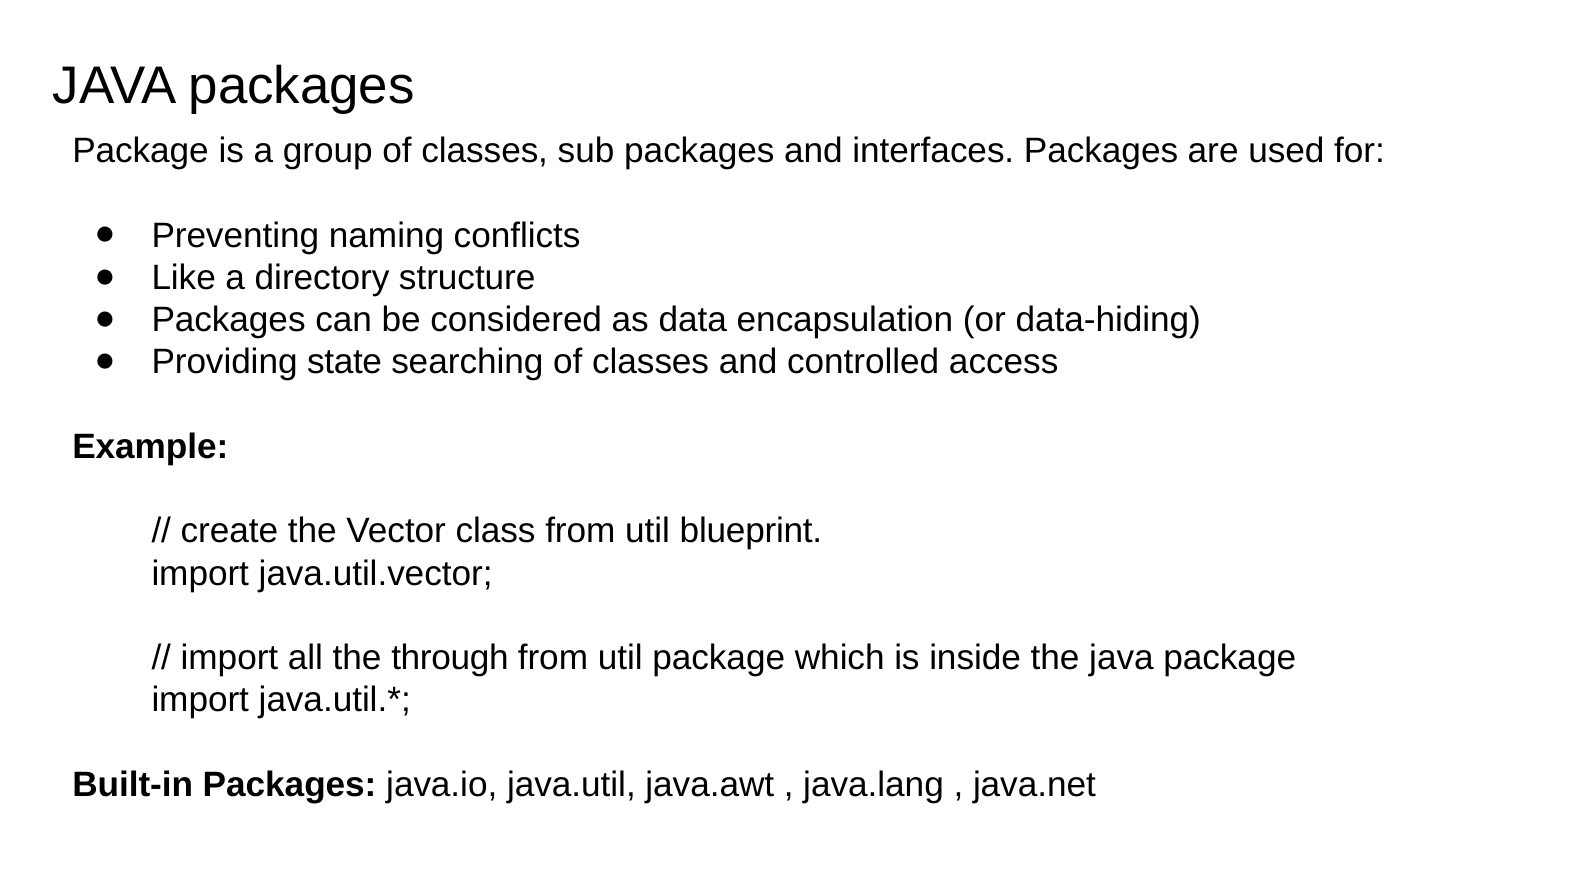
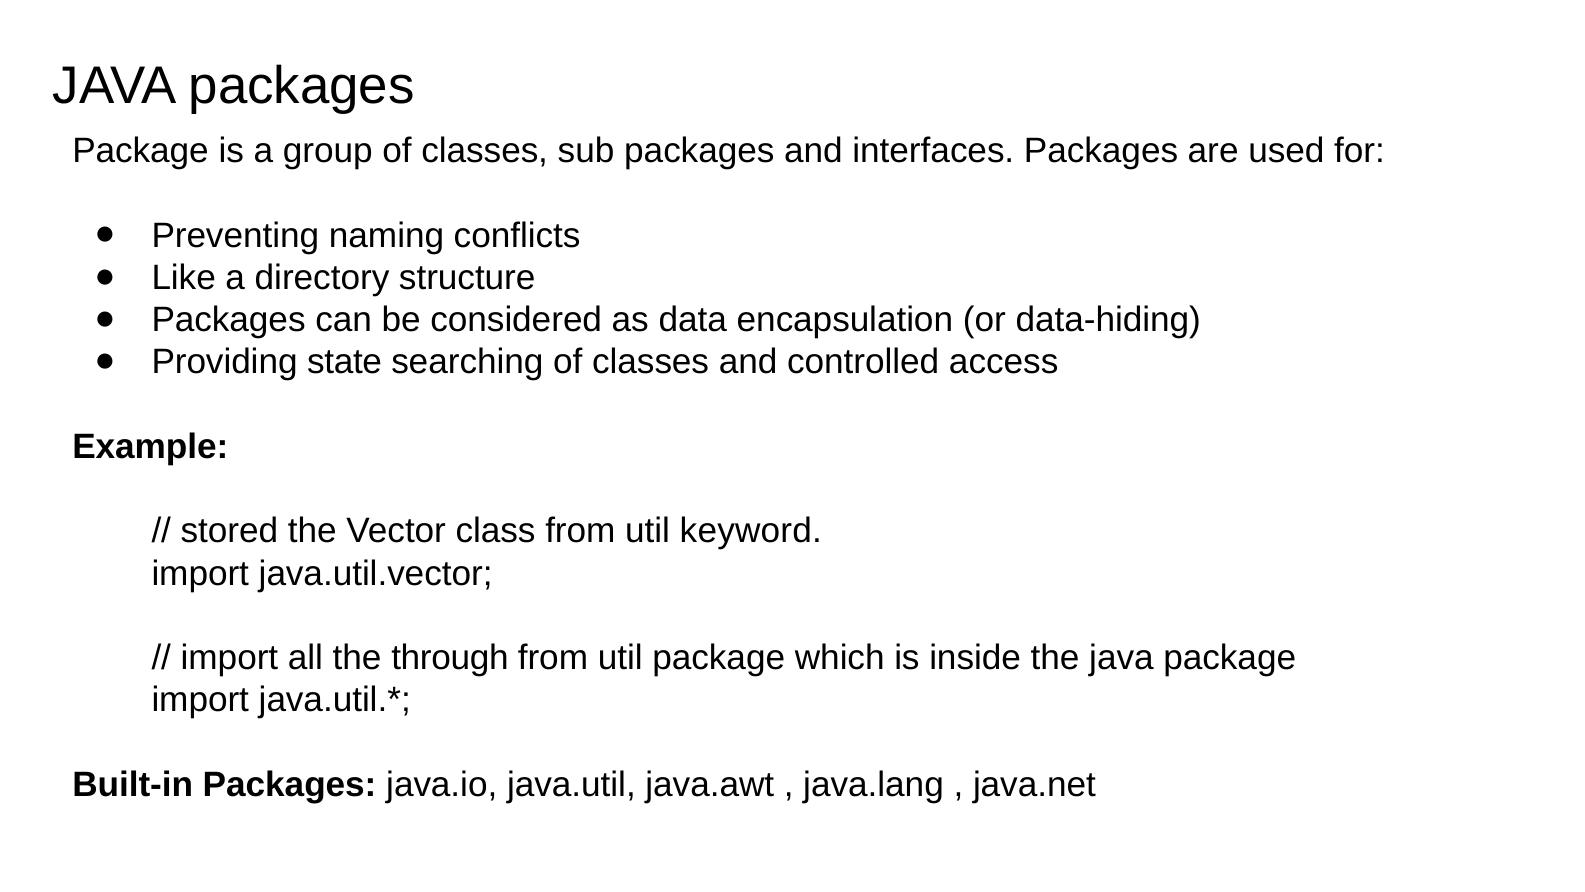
create: create -> stored
blueprint: blueprint -> keyword
